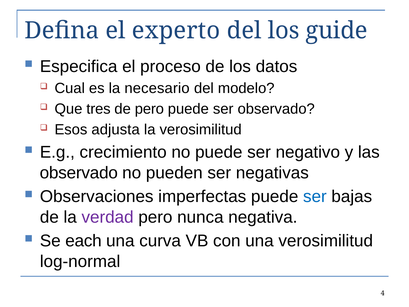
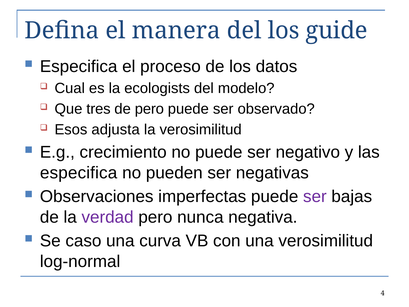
experto: experto -> manera
necesario: necesario -> ecologists
observado at (79, 173): observado -> especifica
ser at (315, 197) colour: blue -> purple
each: each -> caso
